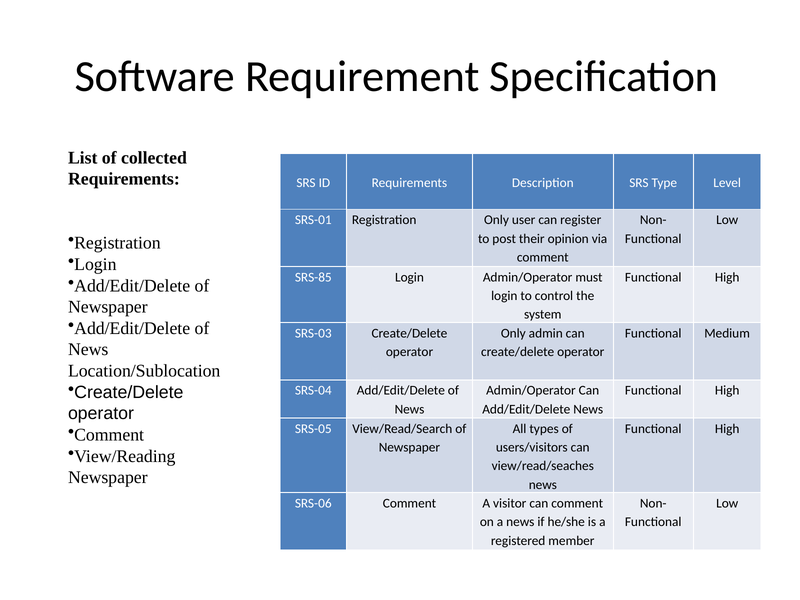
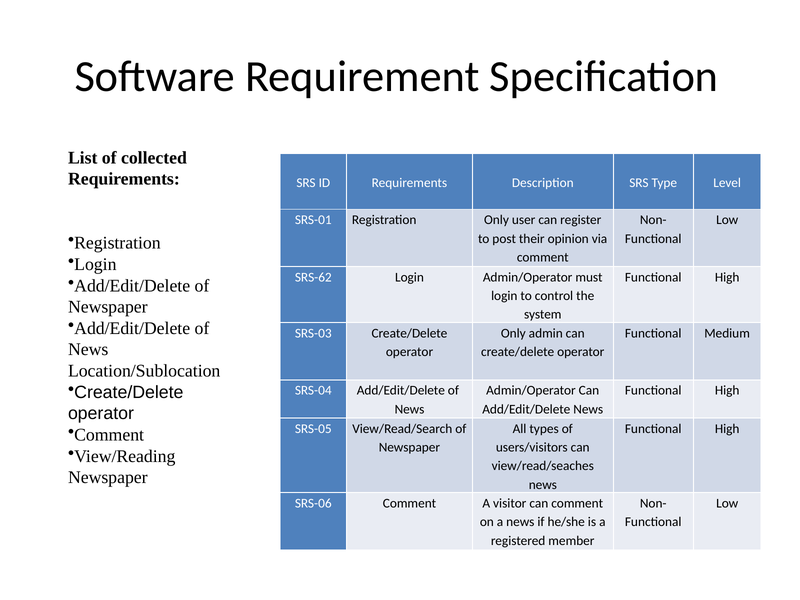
SRS-85: SRS-85 -> SRS-62
